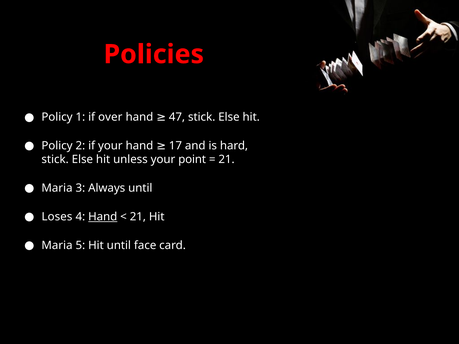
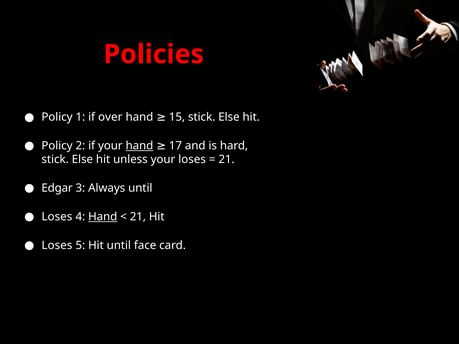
47: 47 -> 15
hand at (139, 146) underline: none -> present
your point: point -> loses
Maria at (57, 188): Maria -> Edgar
Maria at (57, 245): Maria -> Loses
